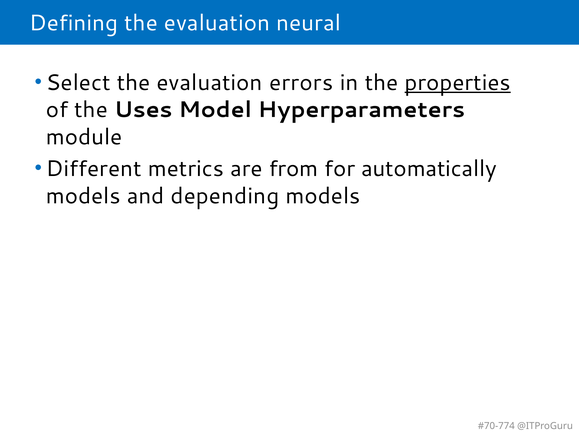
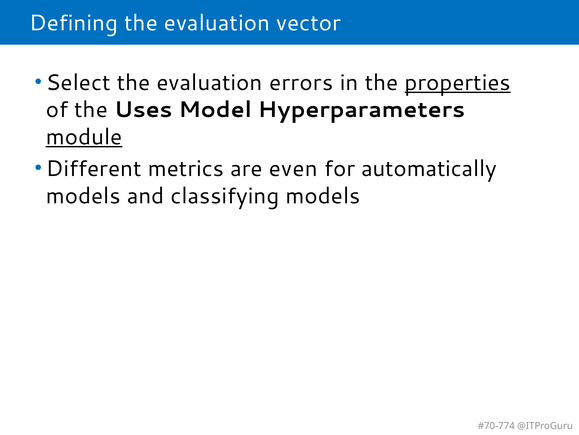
neural: neural -> vector
module underline: none -> present
from: from -> even
depending: depending -> classifying
